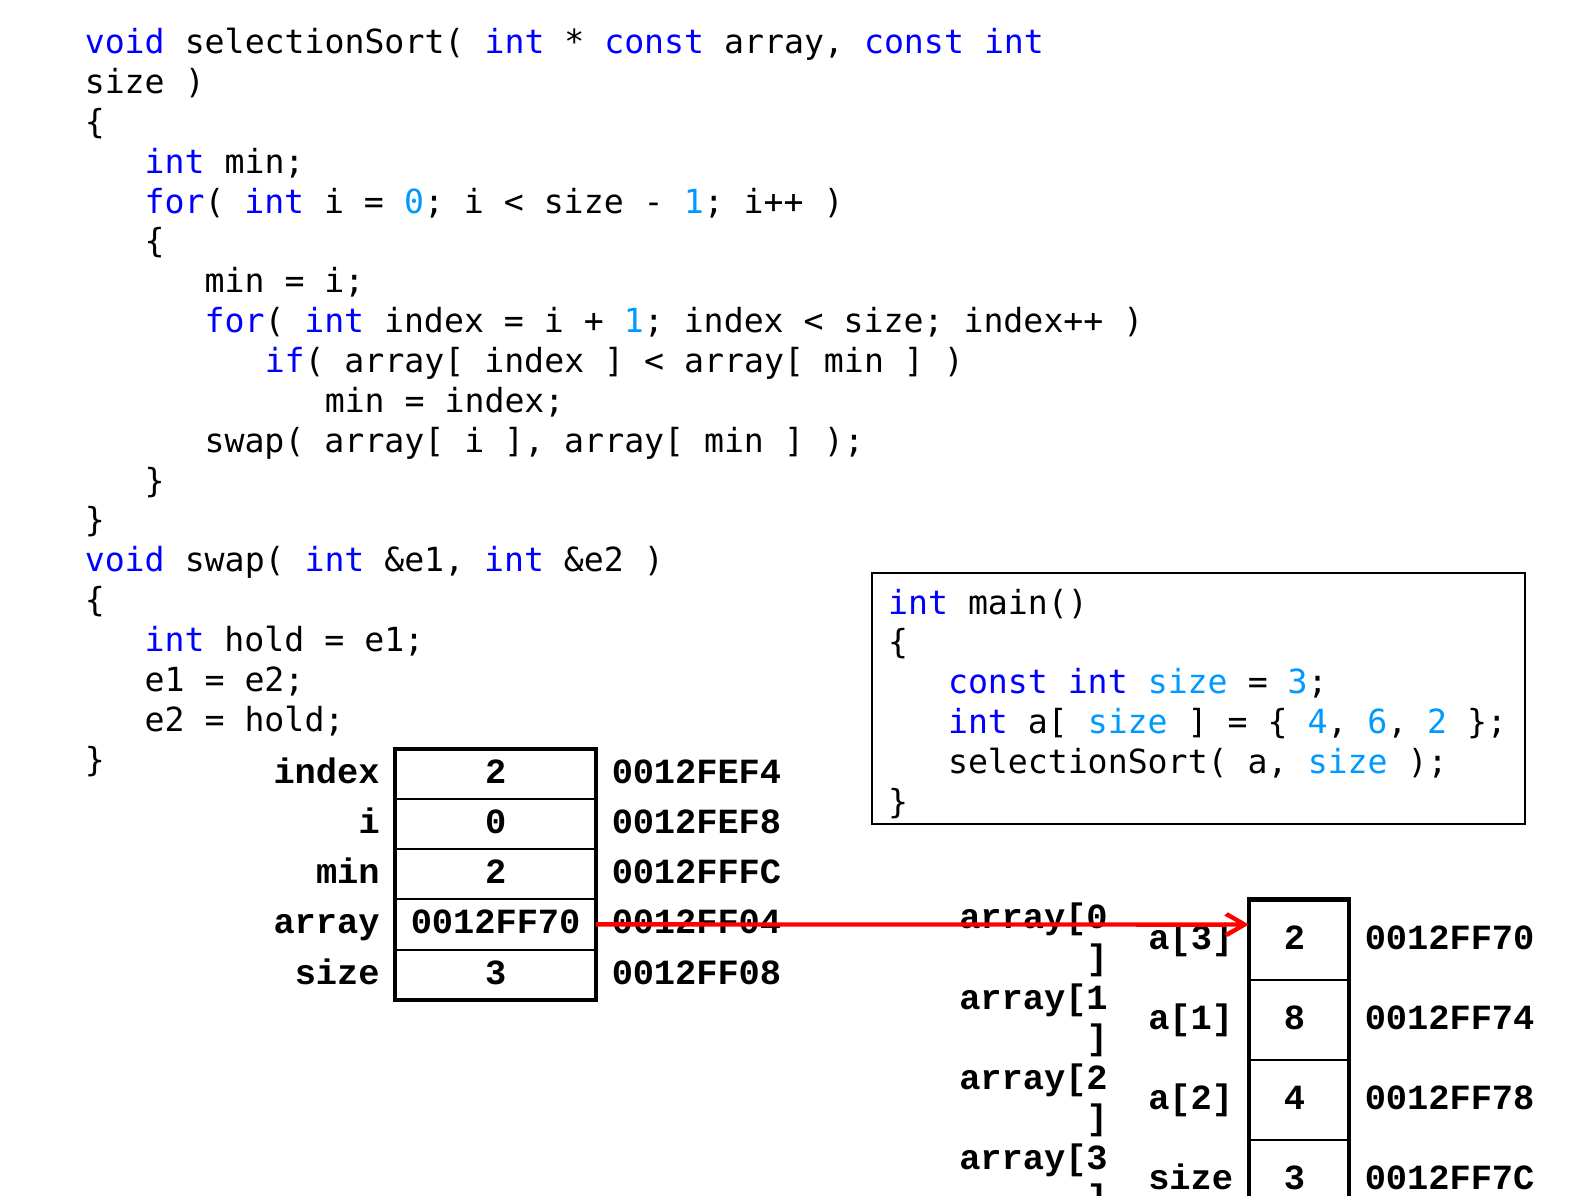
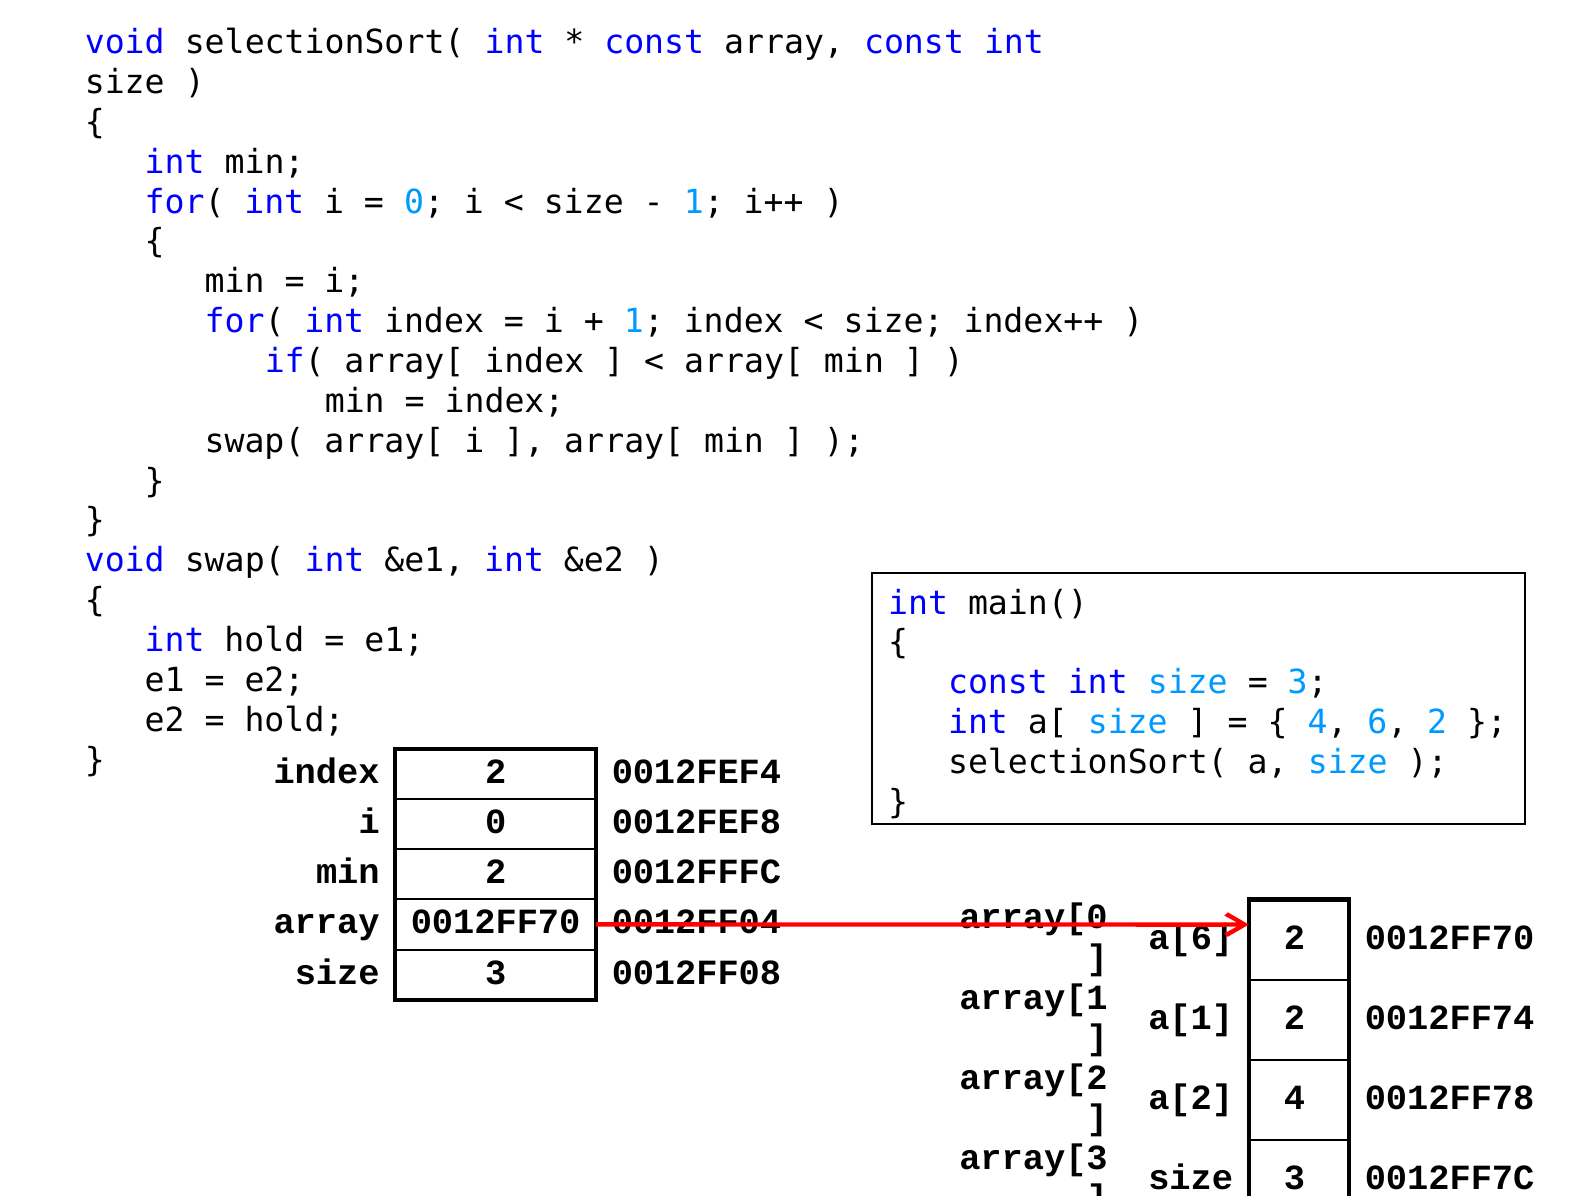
a[3: a[3 -> a[6
a[1 8: 8 -> 2
